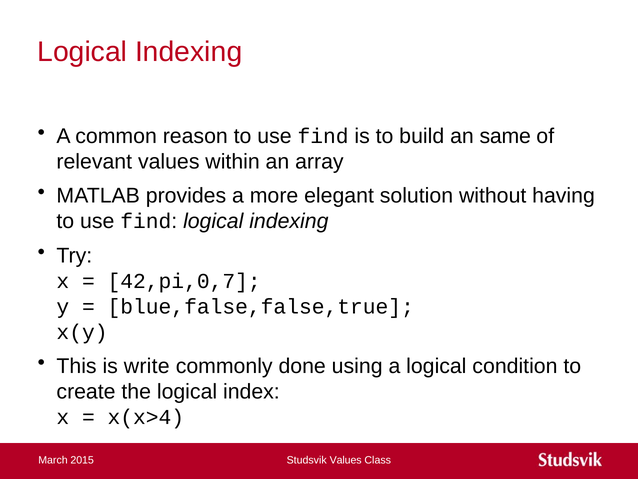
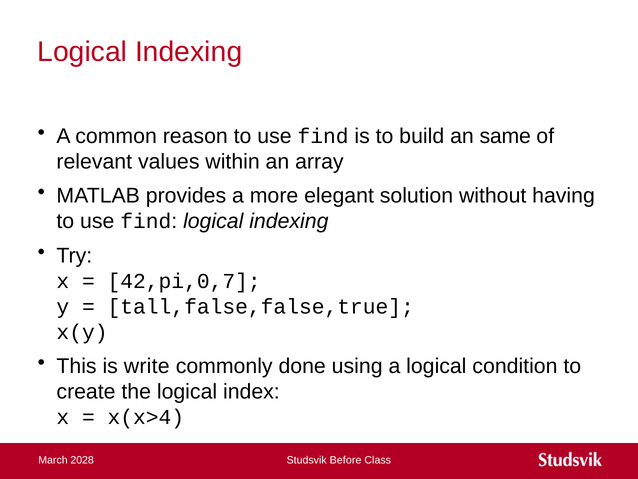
blue,false,false,true: blue,false,false,true -> tall,false,false,true
2015: 2015 -> 2028
Studsvik Values: Values -> Before
